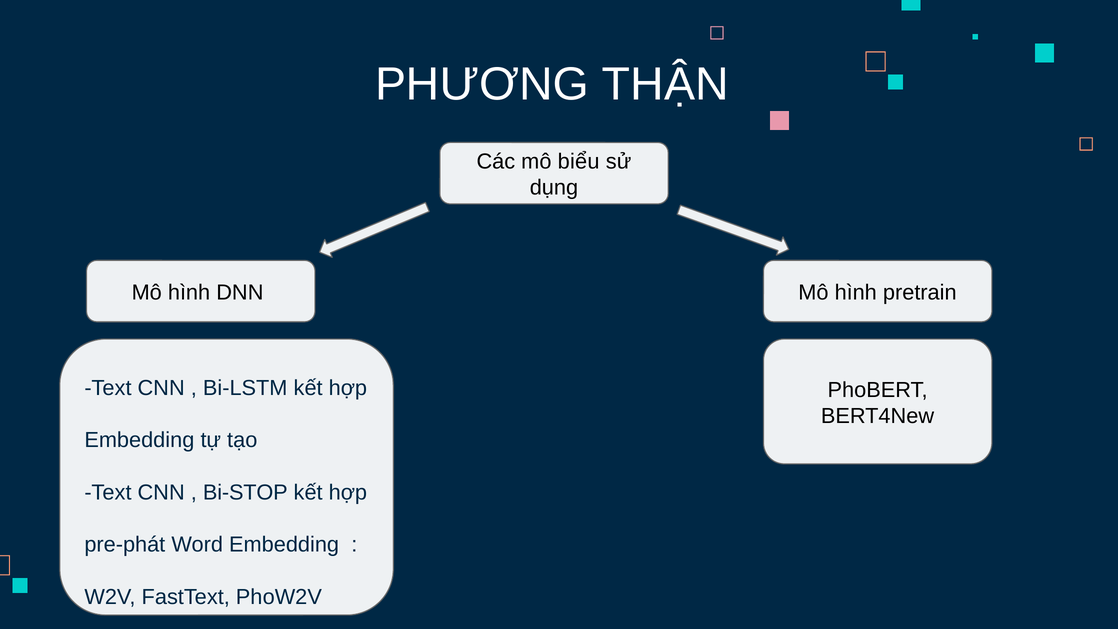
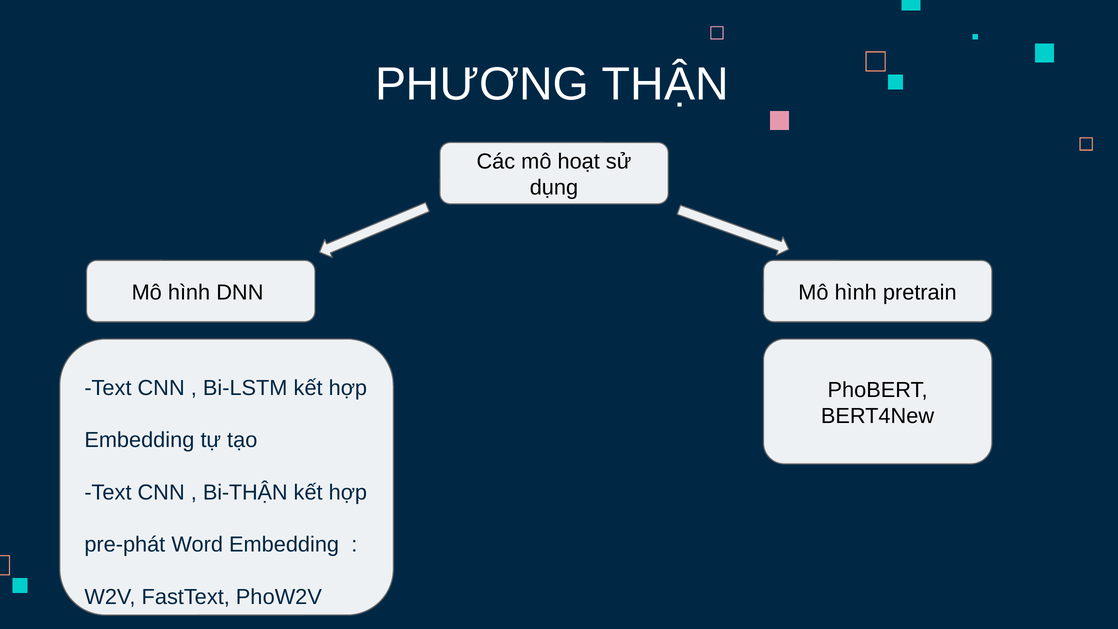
biểu: biểu -> hoạt
Bi-STOP: Bi-STOP -> Bi-THẬN
